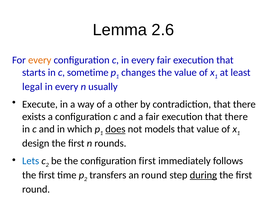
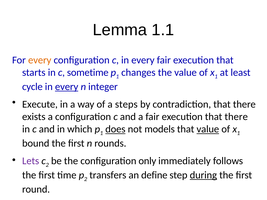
2.6: 2.6 -> 1.1
legal: legal -> cycle
every at (67, 87) underline: none -> present
usually: usually -> integer
other: other -> steps
value at (208, 129) underline: none -> present
design: design -> bound
Lets colour: blue -> purple
configuration first: first -> only
an round: round -> define
